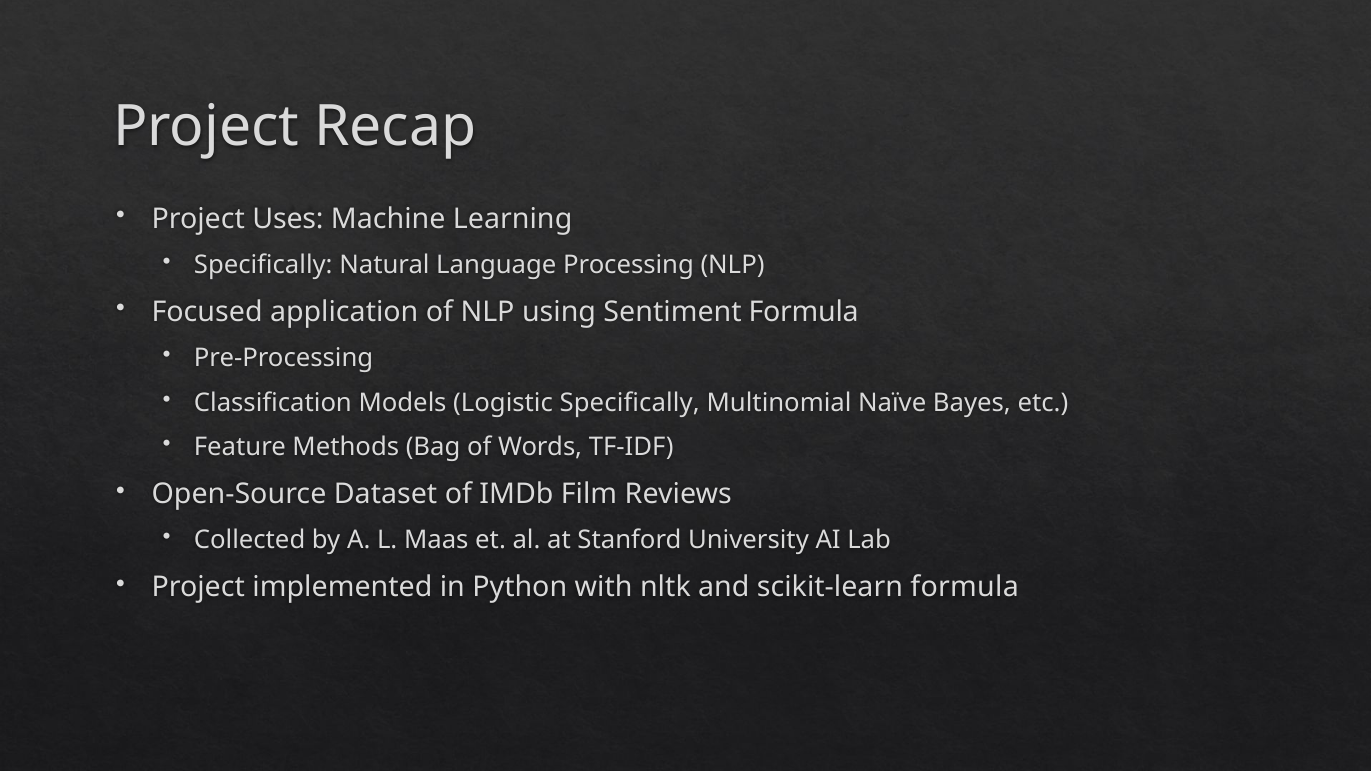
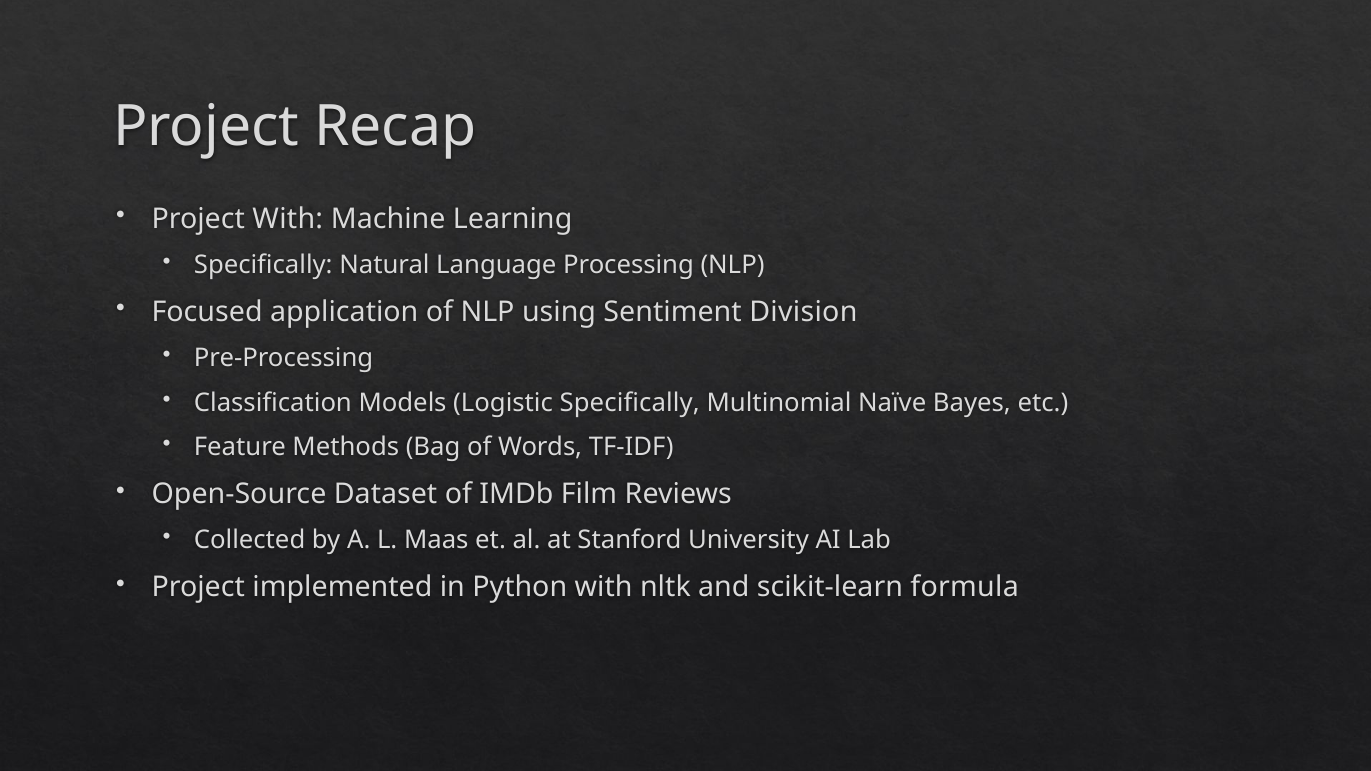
Project Uses: Uses -> With
Sentiment Formula: Formula -> Division
